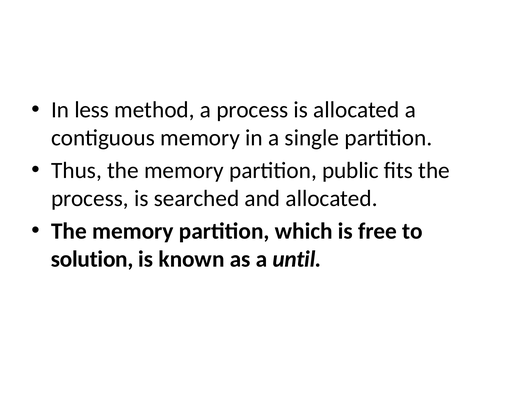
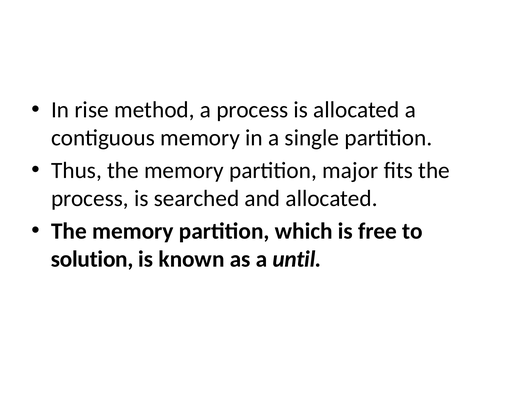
less: less -> rise
public: public -> major
